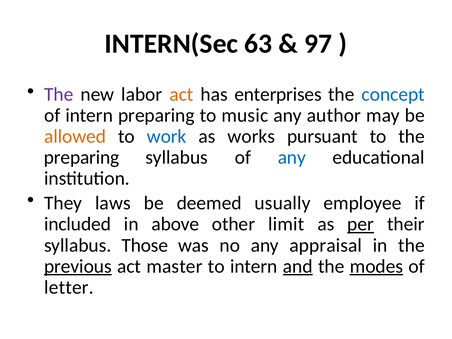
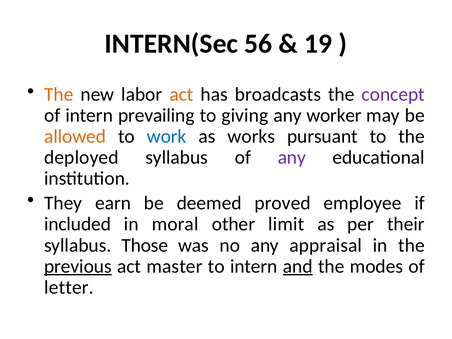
63: 63 -> 56
97: 97 -> 19
The at (59, 94) colour: purple -> orange
enterprises: enterprises -> broadcasts
concept colour: blue -> purple
intern preparing: preparing -> prevailing
music: music -> giving
author: author -> worker
preparing at (82, 158): preparing -> deployed
any at (292, 158) colour: blue -> purple
laws: laws -> earn
usually: usually -> proved
above: above -> moral
per underline: present -> none
modes underline: present -> none
